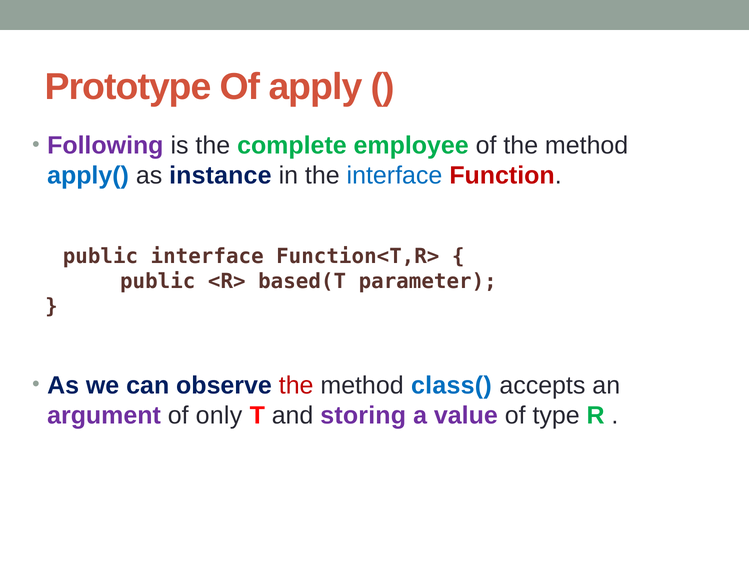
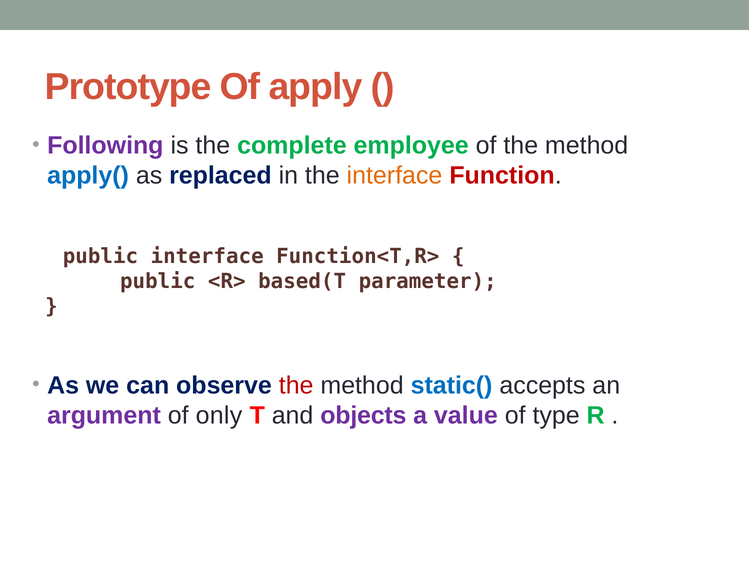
instance: instance -> replaced
interface at (394, 176) colour: blue -> orange
class(: class( -> static(
storing: storing -> objects
